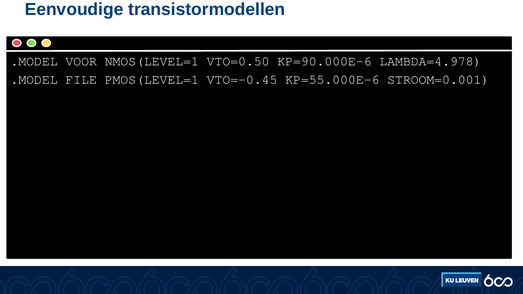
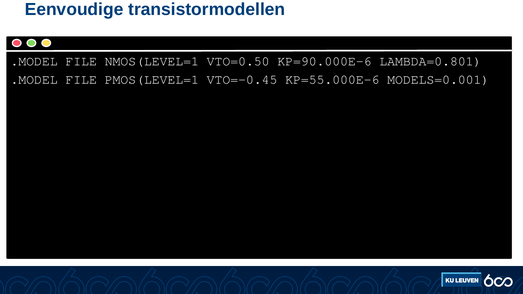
VOOR at (81, 61): VOOR -> FILE
LAMBDA=4.978: LAMBDA=4.978 -> LAMBDA=0.801
STROOM=0.001: STROOM=0.001 -> MODELS=0.001
